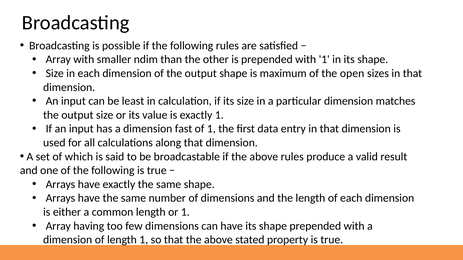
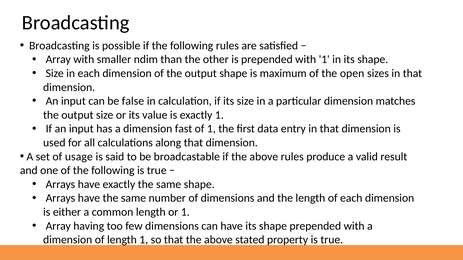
least: least -> false
which: which -> usage
